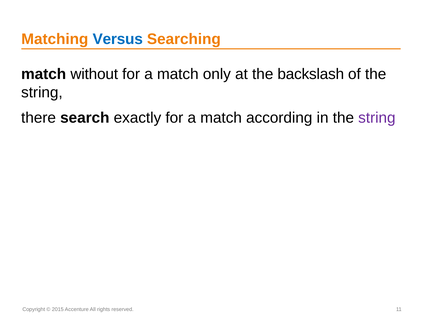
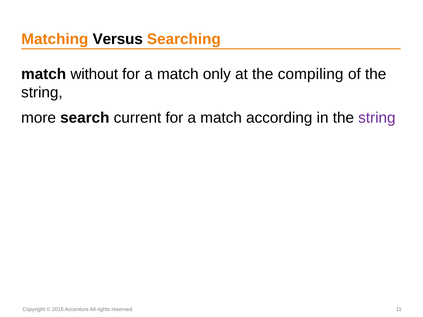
Versus colour: blue -> black
backslash: backslash -> compiling
there: there -> more
exactly: exactly -> current
